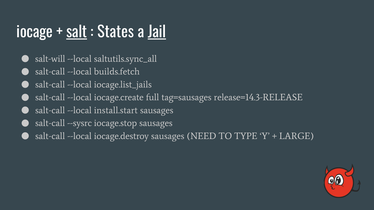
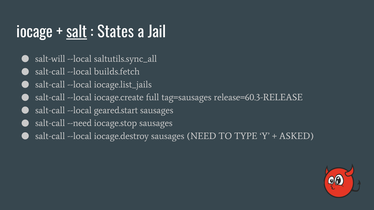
Jail underline: present -> none
release=14.3-RELEASE: release=14.3-RELEASE -> release=60.3-RELEASE
install.start: install.start -> geared.start
--sysrc: --sysrc -> --need
LARGE: LARGE -> ASKED
